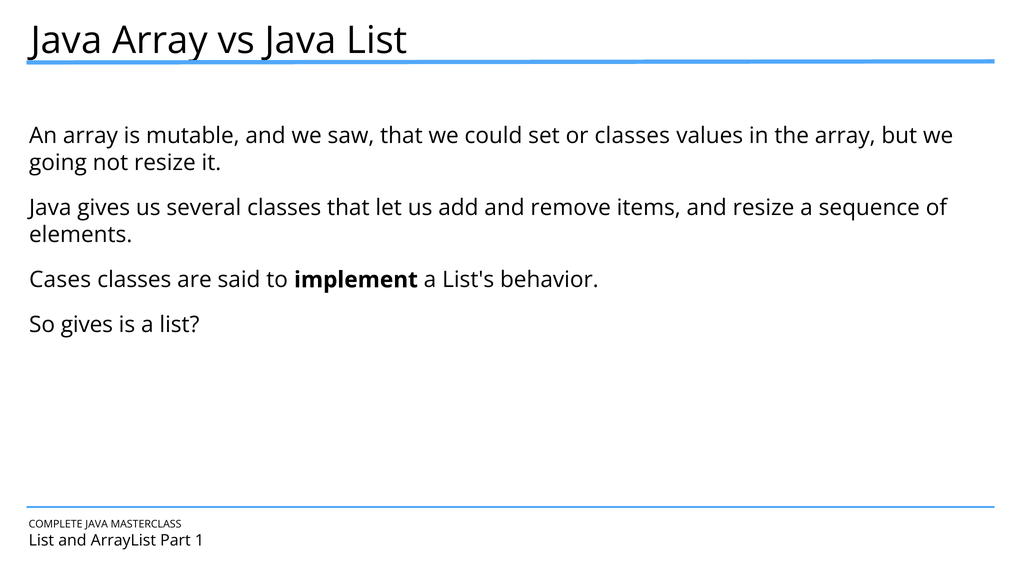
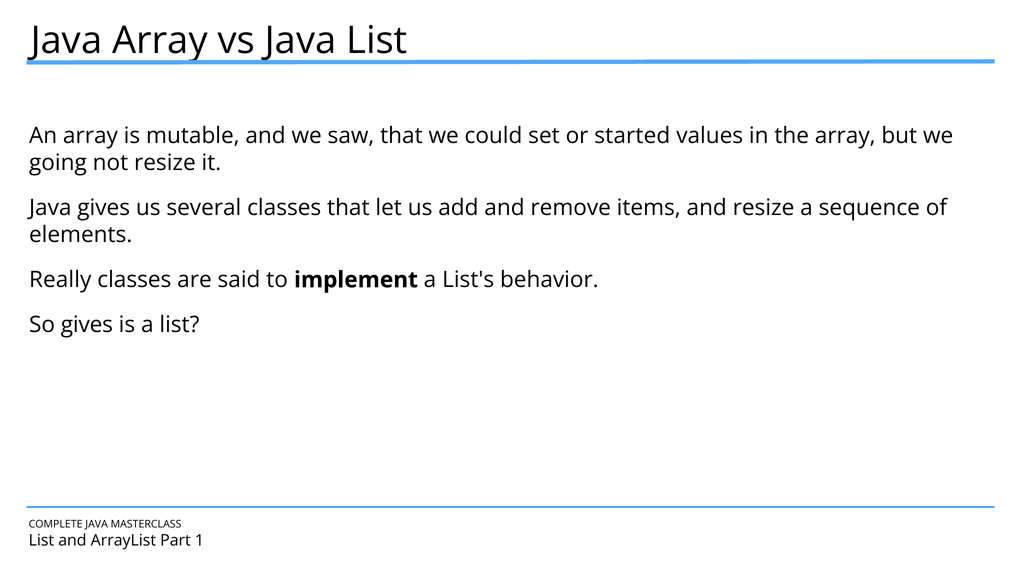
or classes: classes -> started
Cases: Cases -> Really
